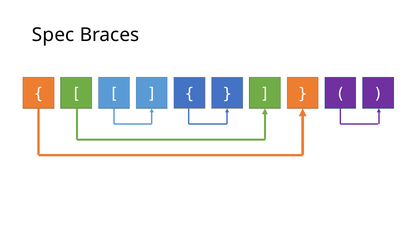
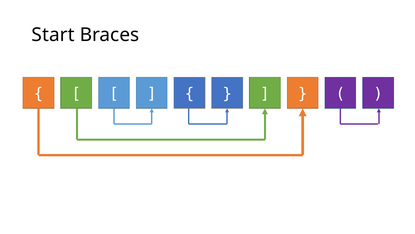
Spec: Spec -> Start
